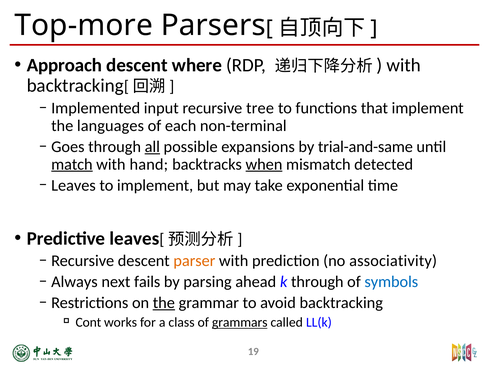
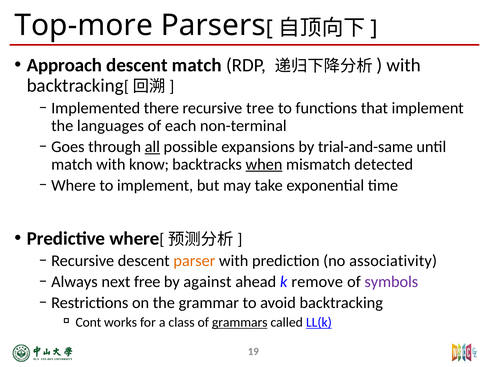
descent where: where -> match
input: input -> there
match at (72, 164) underline: present -> none
hand: hand -> know
Leaves at (73, 185): Leaves -> Where
Predictive leaves: leaves -> where
fails: fails -> free
parsing: parsing -> against
k through: through -> remove
symbols colour: blue -> purple
the at (164, 303) underline: present -> none
LL(k underline: none -> present
